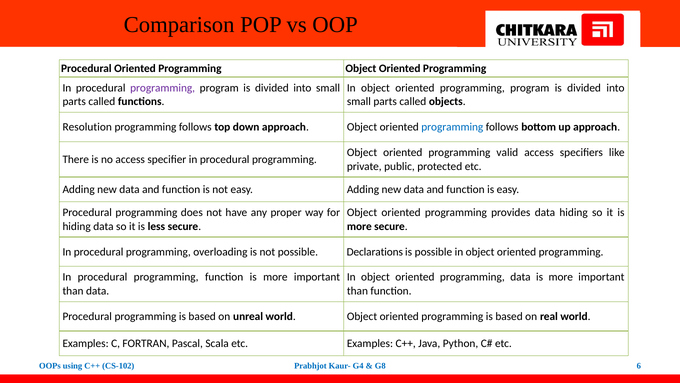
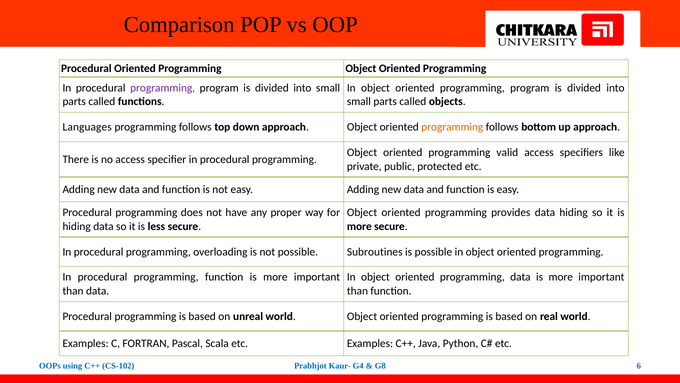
Resolution: Resolution -> Languages
programming at (452, 127) colour: blue -> orange
Declarations: Declarations -> Subroutines
